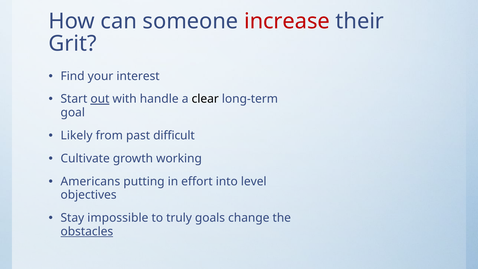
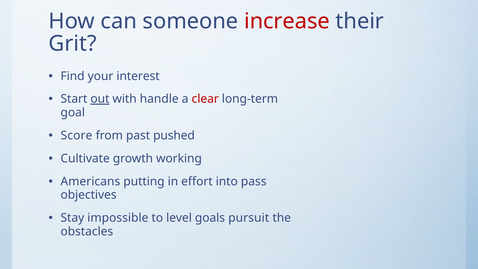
clear colour: black -> red
Likely: Likely -> Score
difficult: difficult -> pushed
level: level -> pass
truly: truly -> level
change: change -> pursuit
obstacles underline: present -> none
